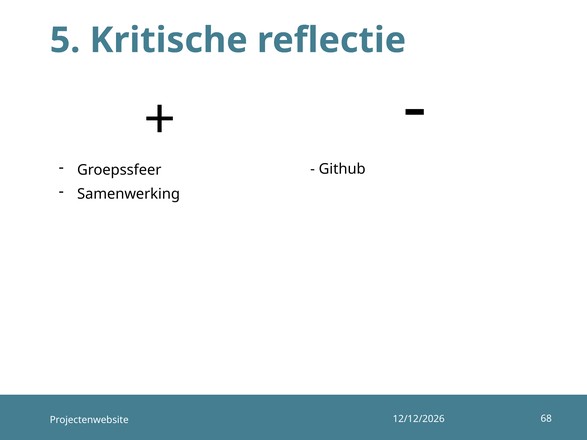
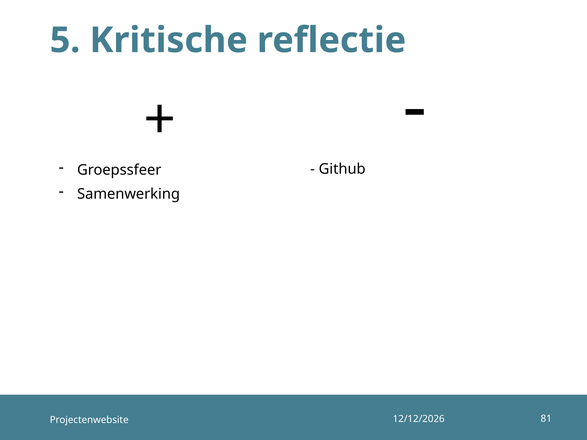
68: 68 -> 81
